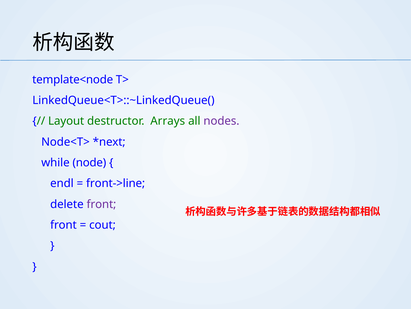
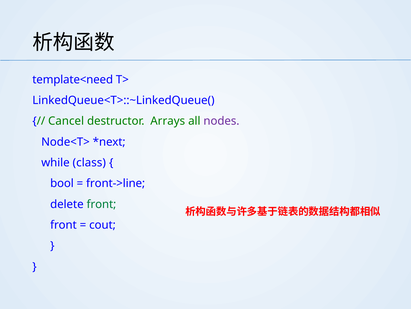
template<node: template<node -> template<need
Layout: Layout -> Cancel
node: node -> class
endl: endl -> bool
front at (101, 204) colour: purple -> green
